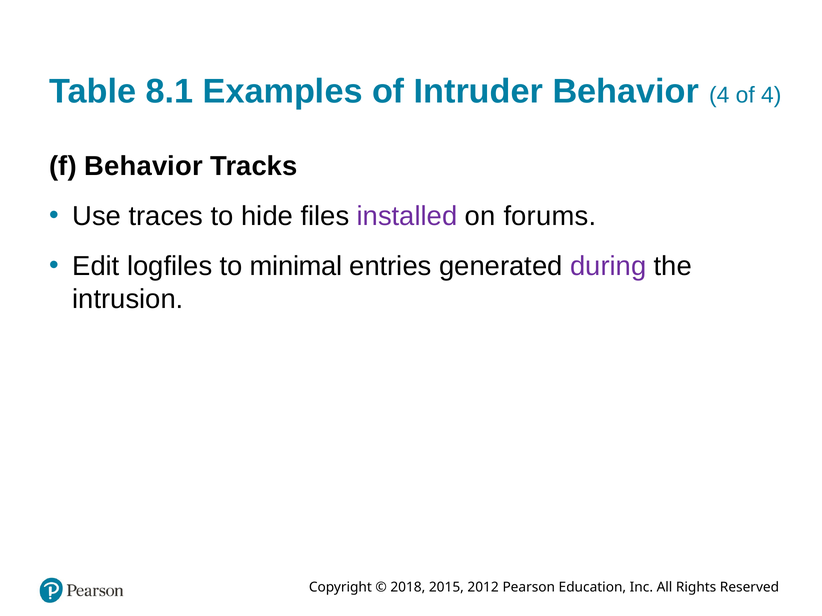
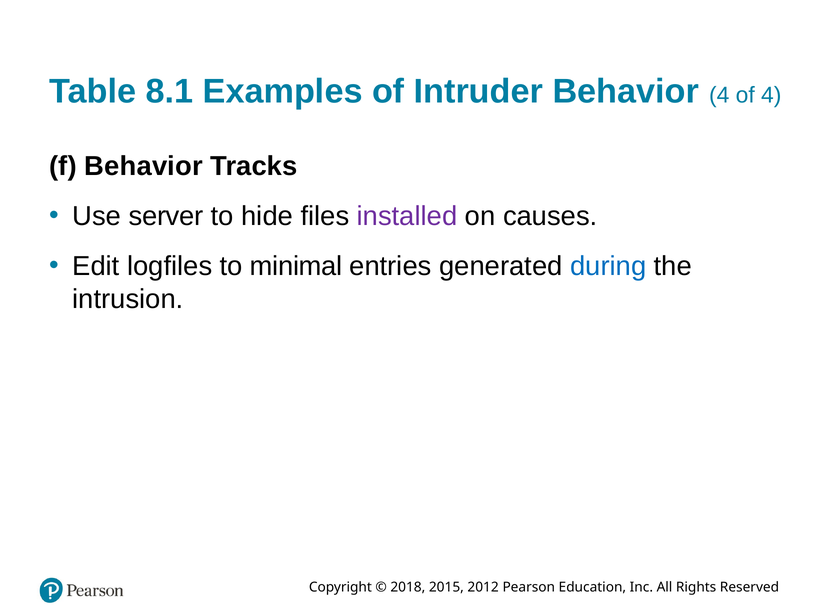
traces: traces -> server
forums: forums -> causes
during colour: purple -> blue
